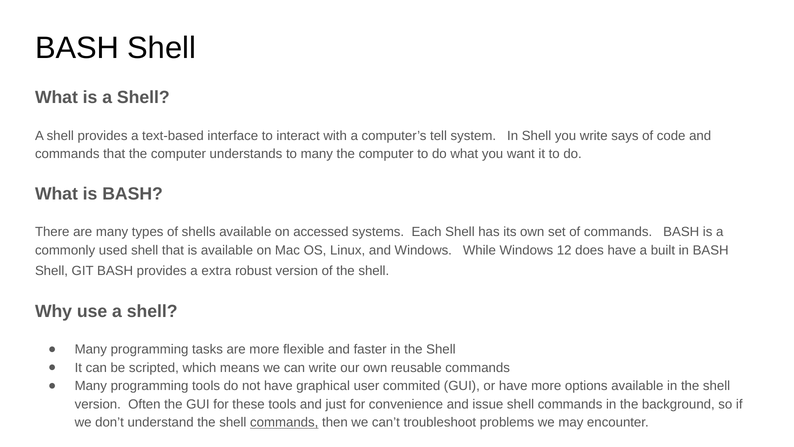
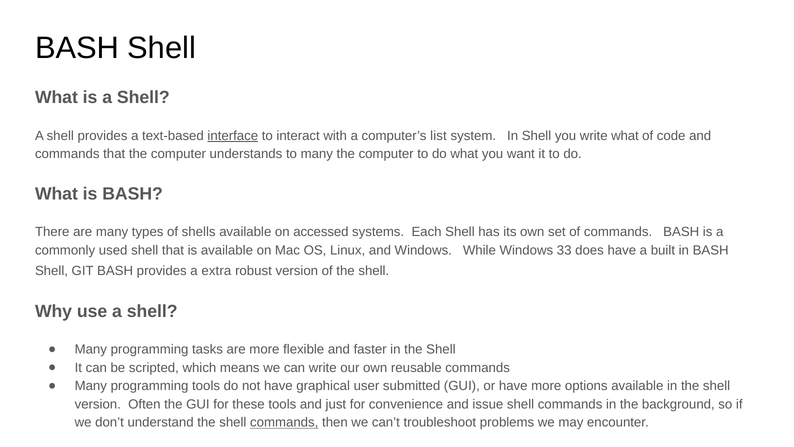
interface underline: none -> present
tell: tell -> list
write says: says -> what
12: 12 -> 33
commited: commited -> submitted
